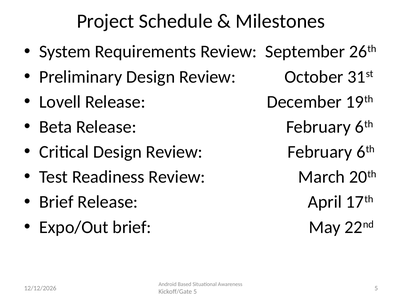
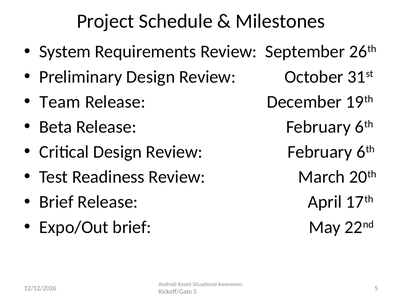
Lovell: Lovell -> Team
